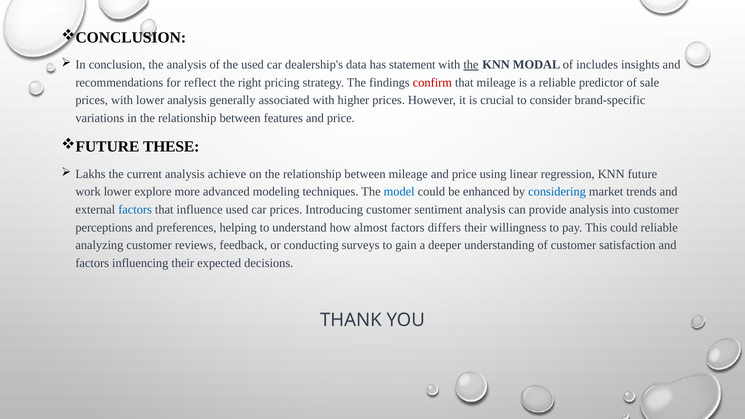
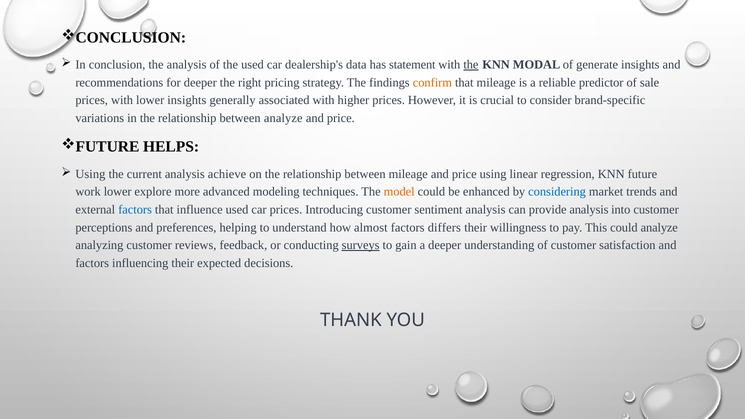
includes: includes -> generate
for reflect: reflect -> deeper
confirm colour: red -> orange
lower analysis: analysis -> insights
between features: features -> analyze
THESE: THESE -> HELPS
Lakhs at (90, 174): Lakhs -> Using
model colour: blue -> orange
could reliable: reliable -> analyze
surveys underline: none -> present
